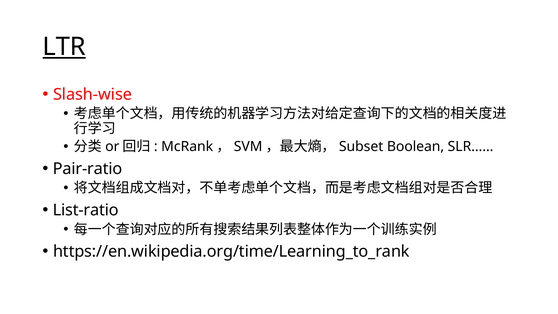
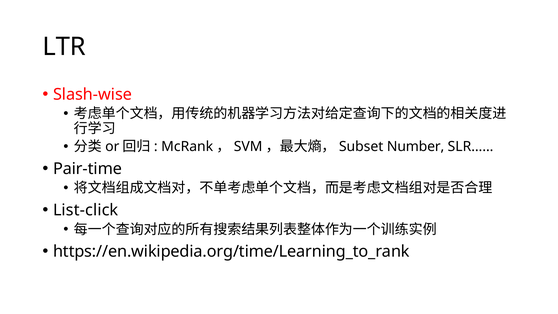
LTR underline: present -> none
Boolean: Boolean -> Number
Pair-ratio: Pair-ratio -> Pair-time
List-ratio: List-ratio -> List-click
